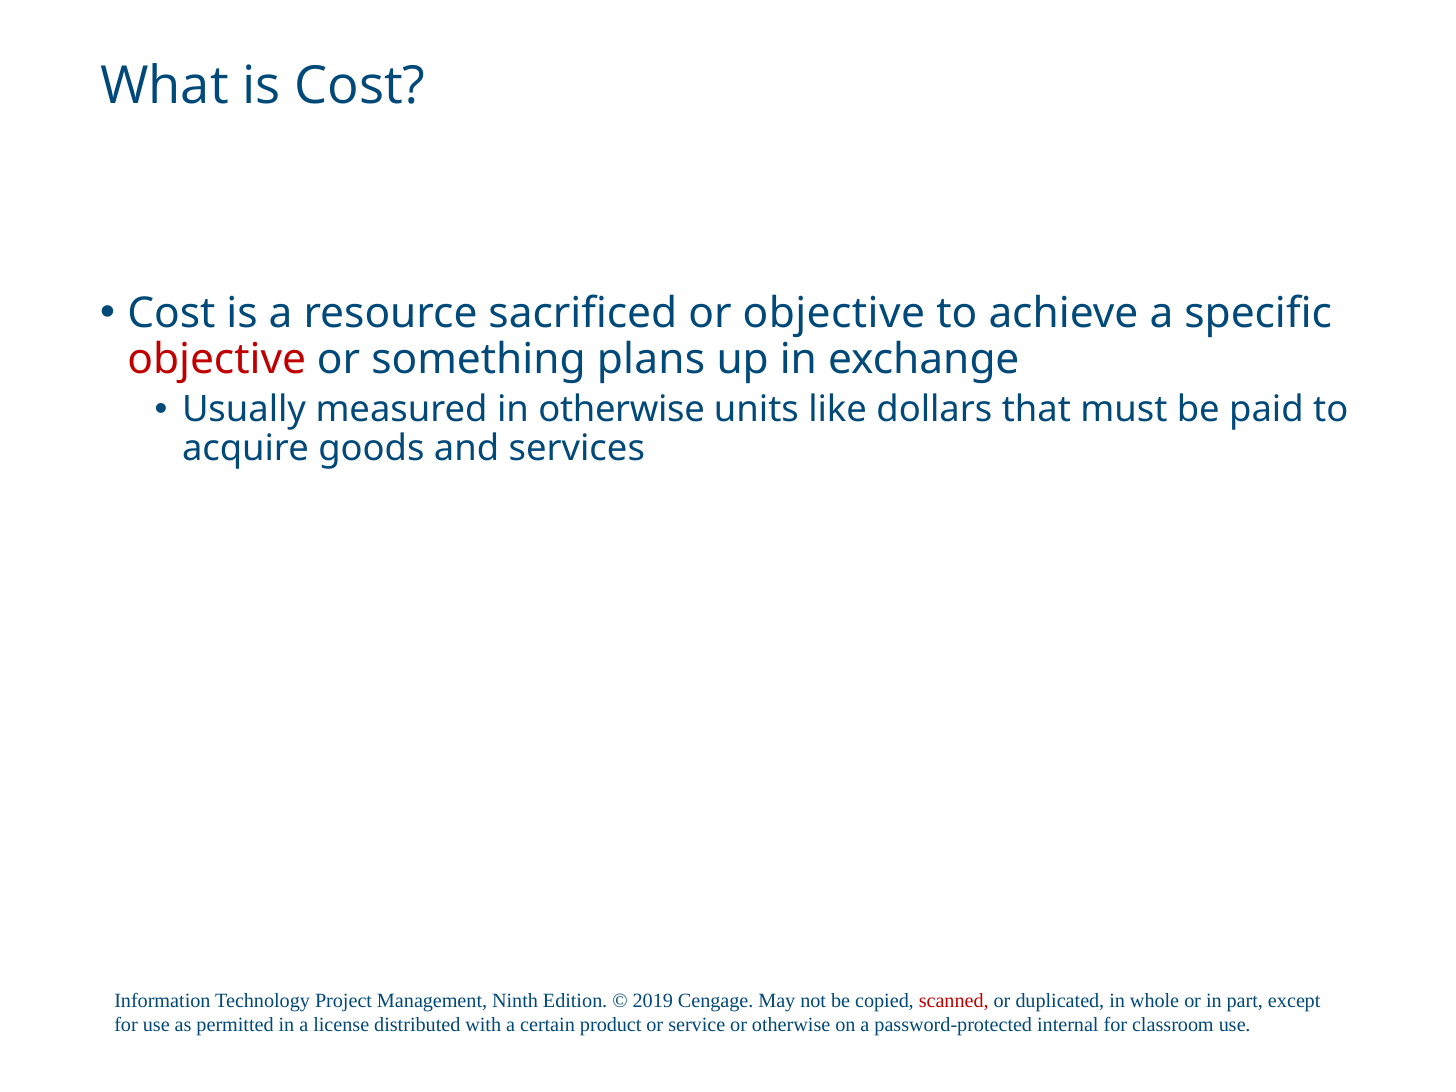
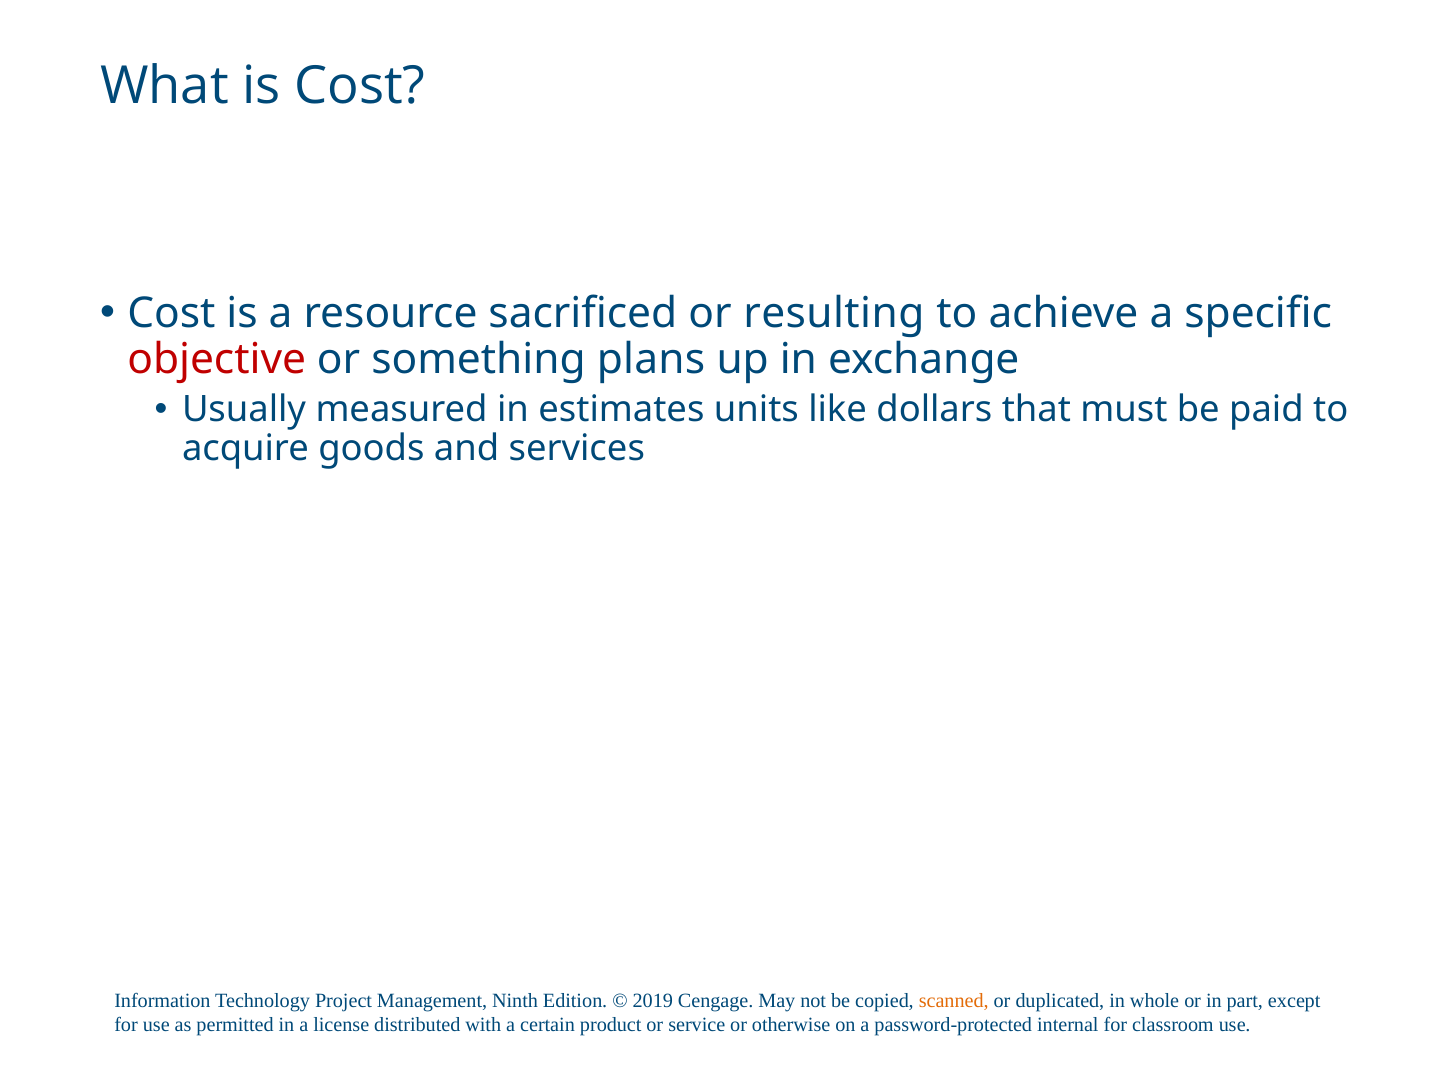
or objective: objective -> resulting
in otherwise: otherwise -> estimates
scanned colour: red -> orange
